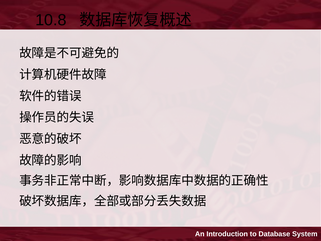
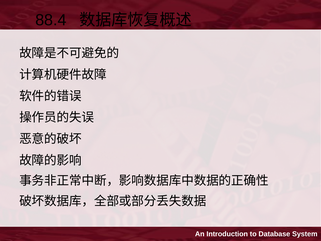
10.8: 10.8 -> 88.4
